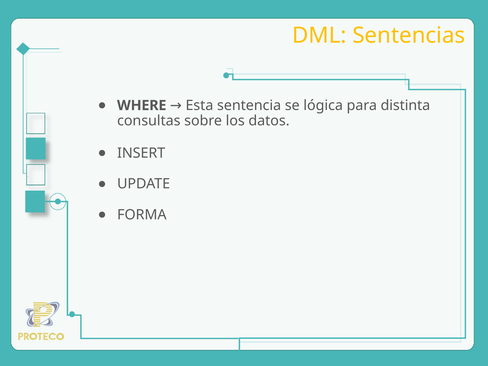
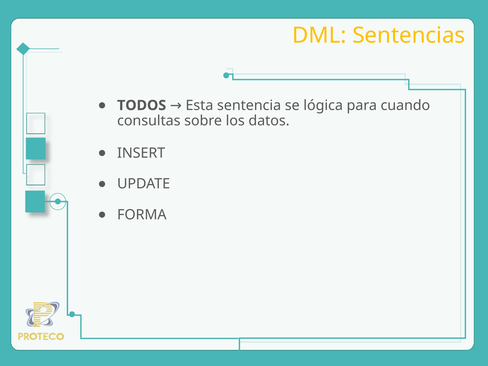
WHERE: WHERE -> TODOS
distinta: distinta -> cuando
